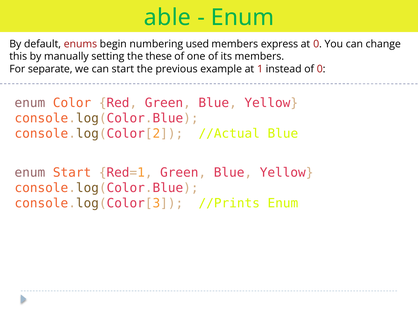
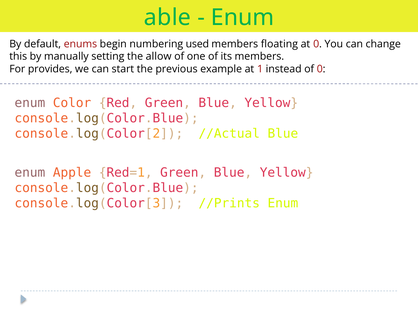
express: express -> floating
these: these -> allow
separate: separate -> provides
enum Start: Start -> Apple
